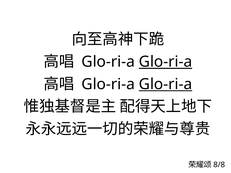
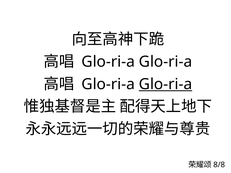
Glo-ri-a at (165, 62) underline: present -> none
